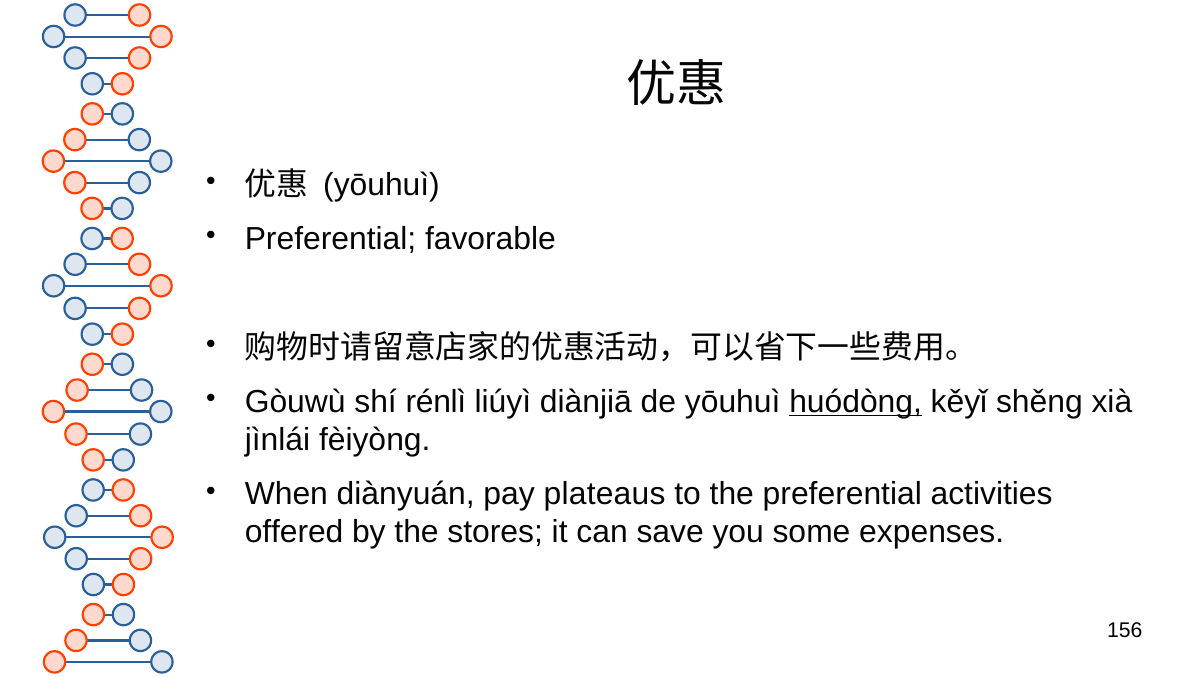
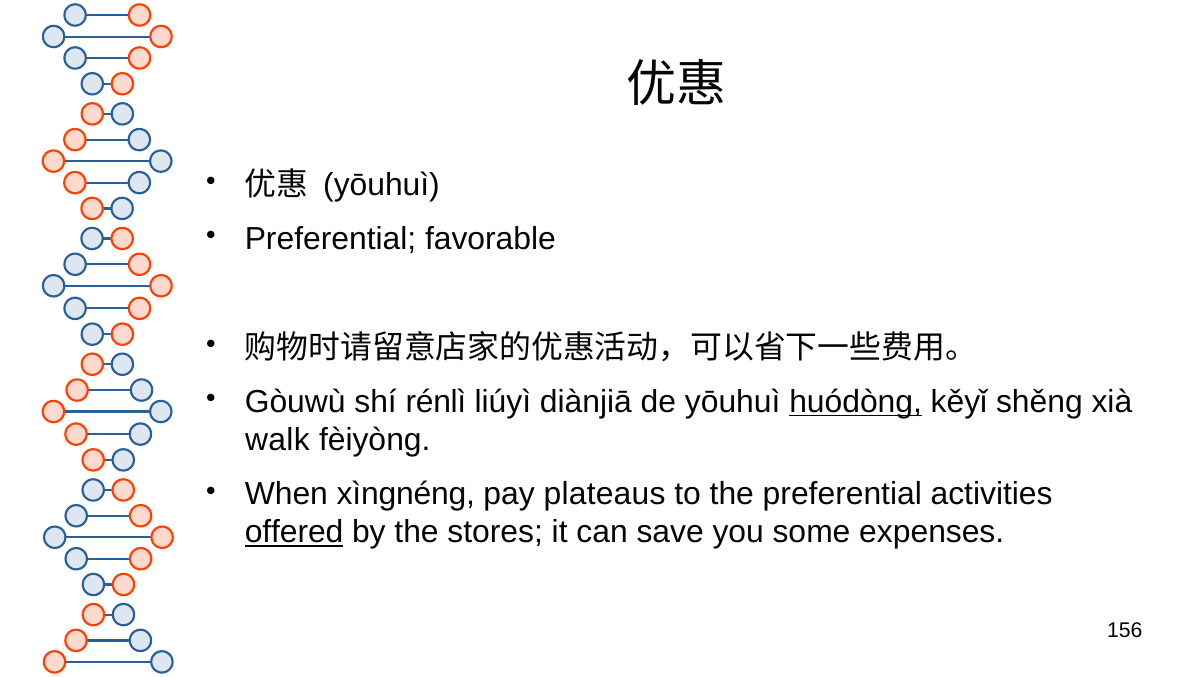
jìnlái: jìnlái -> walk
diànyuán: diànyuán -> xìngnéng
offered underline: none -> present
